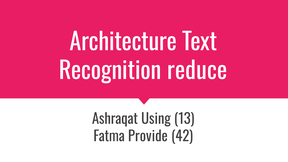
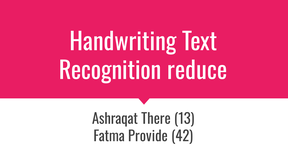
Architecture: Architecture -> Handwriting
Using: Using -> There
